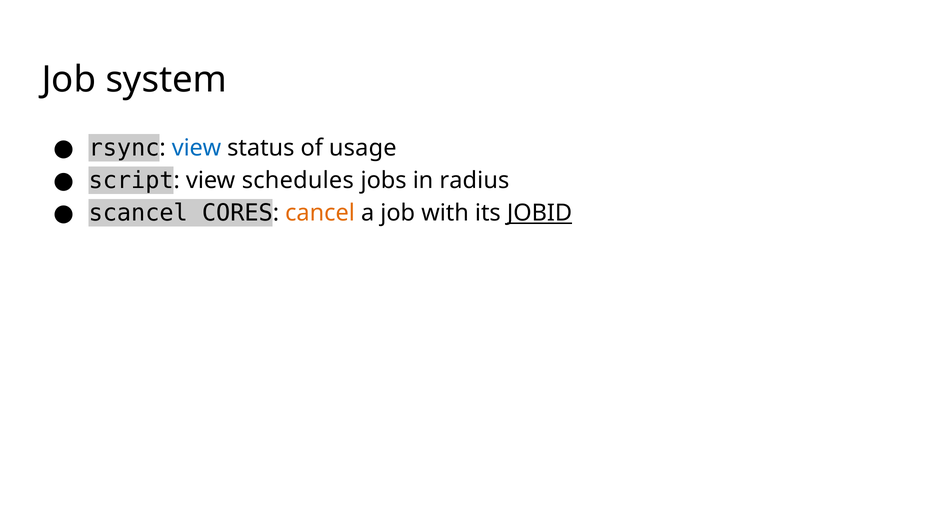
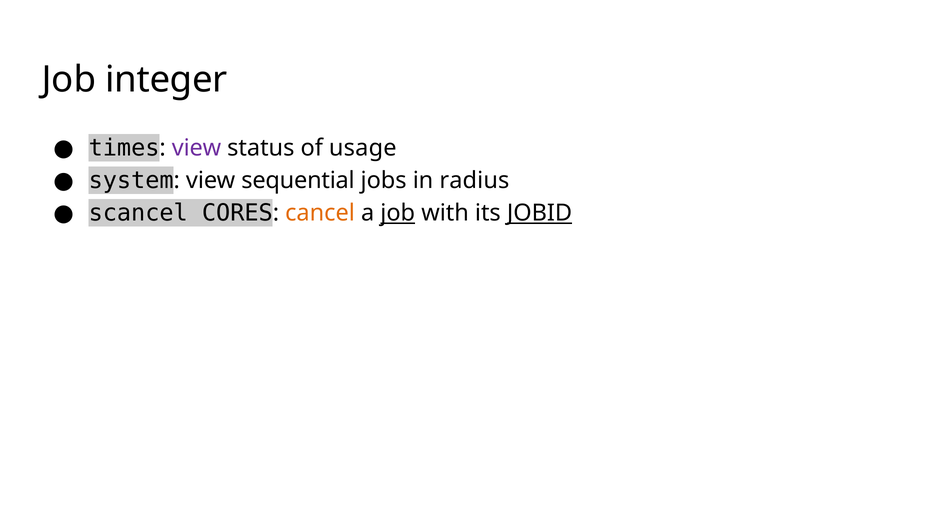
system: system -> integer
rsync: rsync -> times
view at (197, 148) colour: blue -> purple
script: script -> system
schedules: schedules -> sequential
job at (398, 213) underline: none -> present
